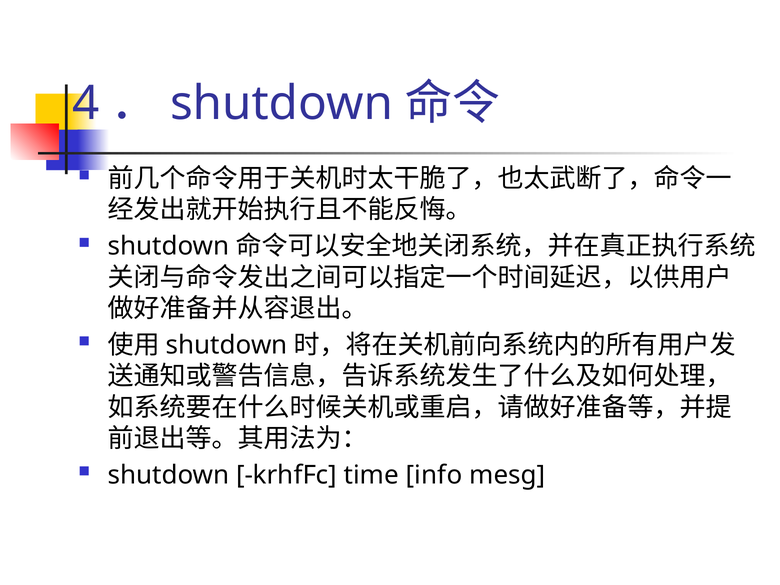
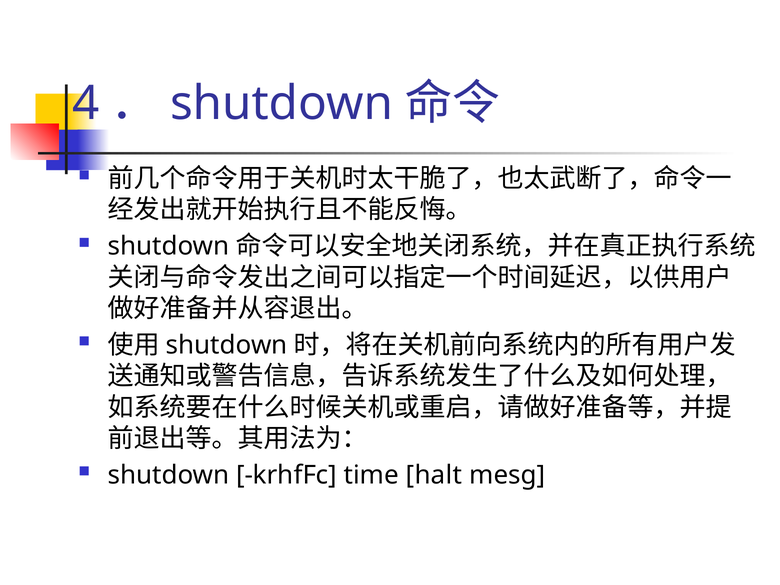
info: info -> halt
